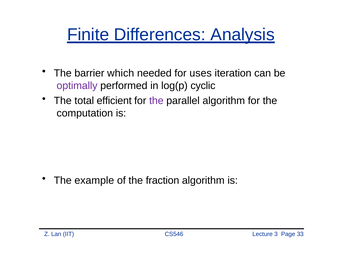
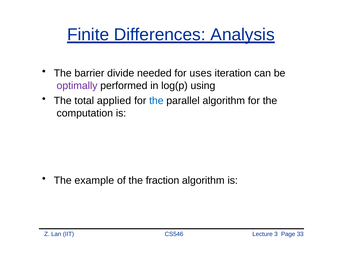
which: which -> divide
cyclic: cyclic -> using
efficient: efficient -> applied
the at (156, 101) colour: purple -> blue
